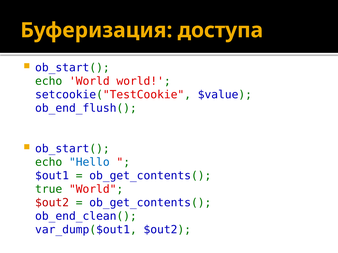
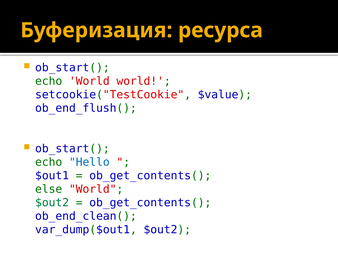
доступа: доступа -> ресурса
true: true -> else
$out2 at (52, 203) colour: red -> green
